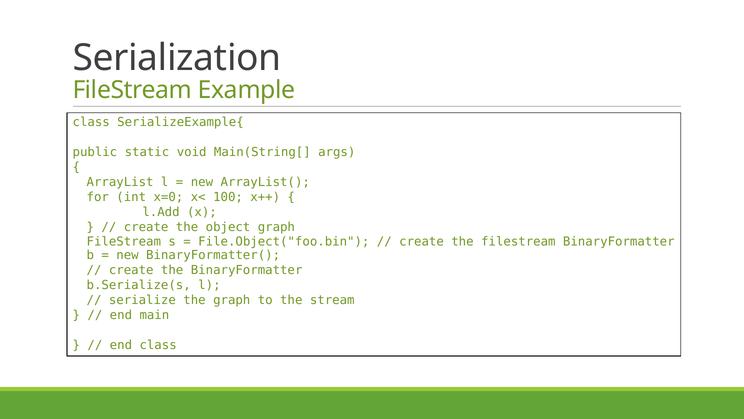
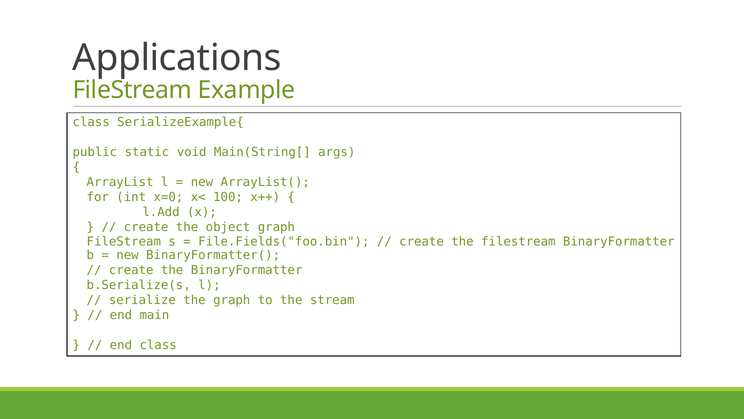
Serialization: Serialization -> Applications
File.Object("foo.bin: File.Object("foo.bin -> File.Fields("foo.bin
